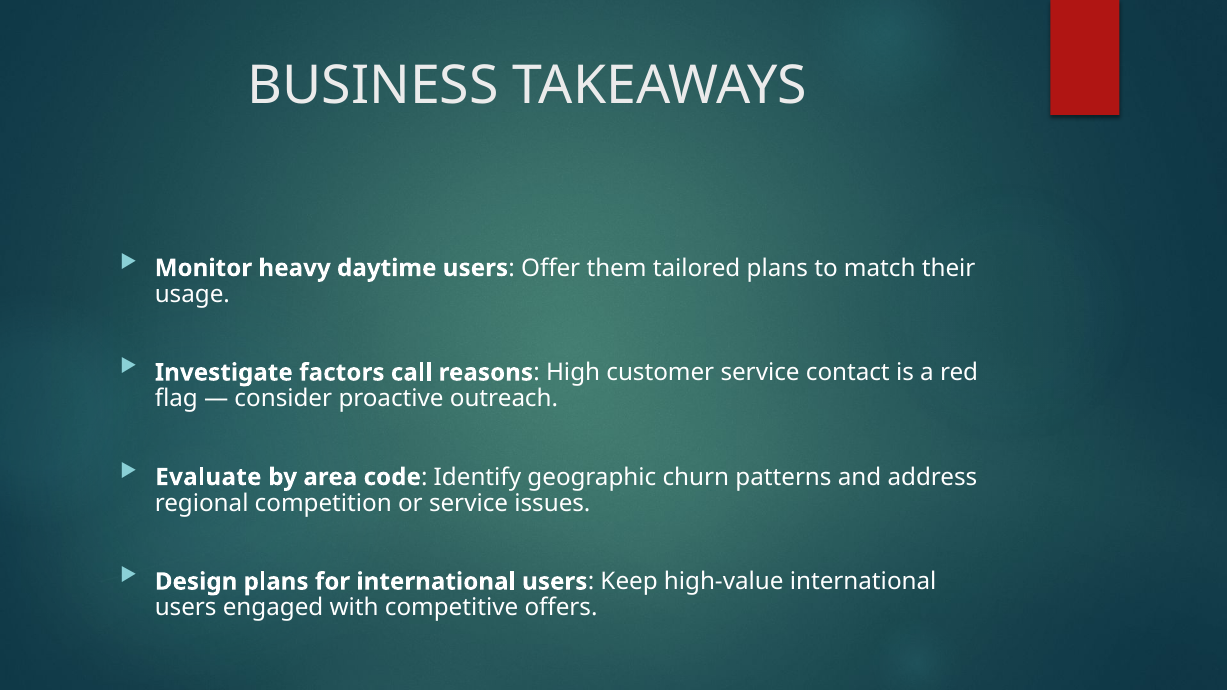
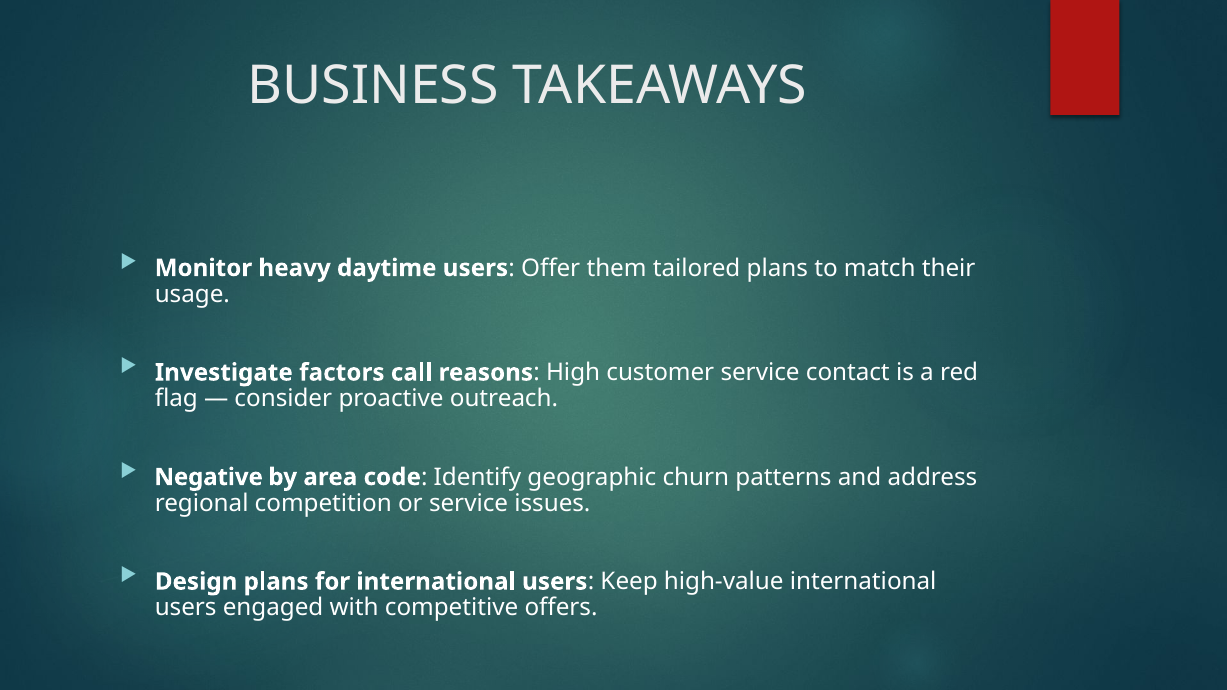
Evaluate: Evaluate -> Negative
